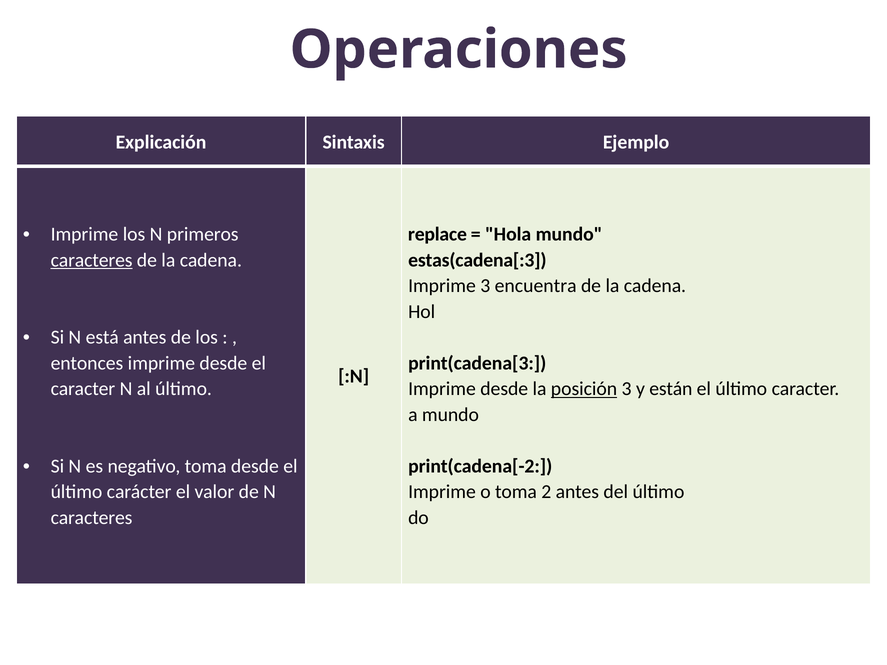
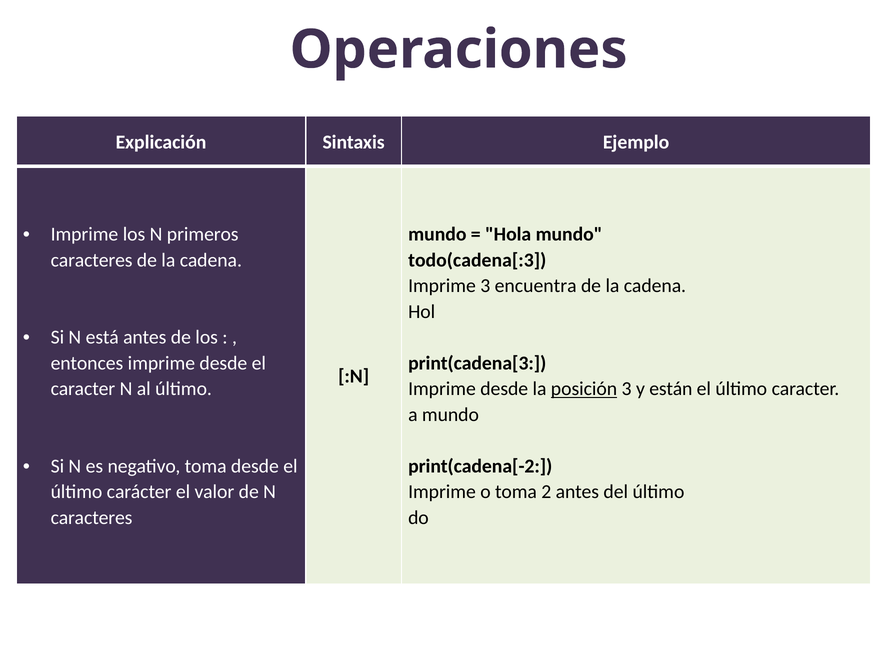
replace at (437, 234): replace -> mundo
caracteres at (92, 260) underline: present -> none
estas(cadena[:3: estas(cadena[:3 -> todo(cadena[:3
